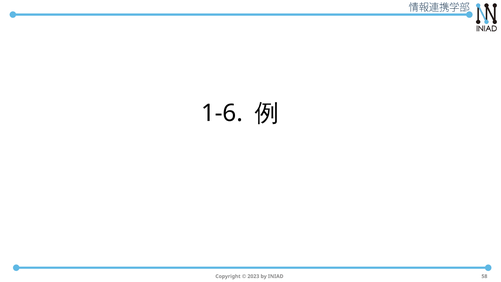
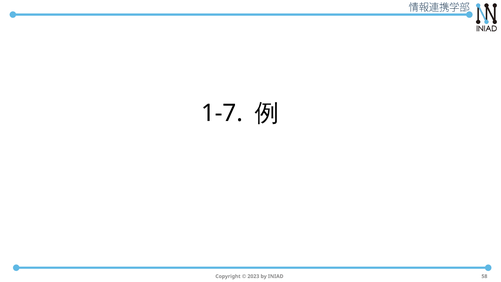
1-6: 1-6 -> 1-7
